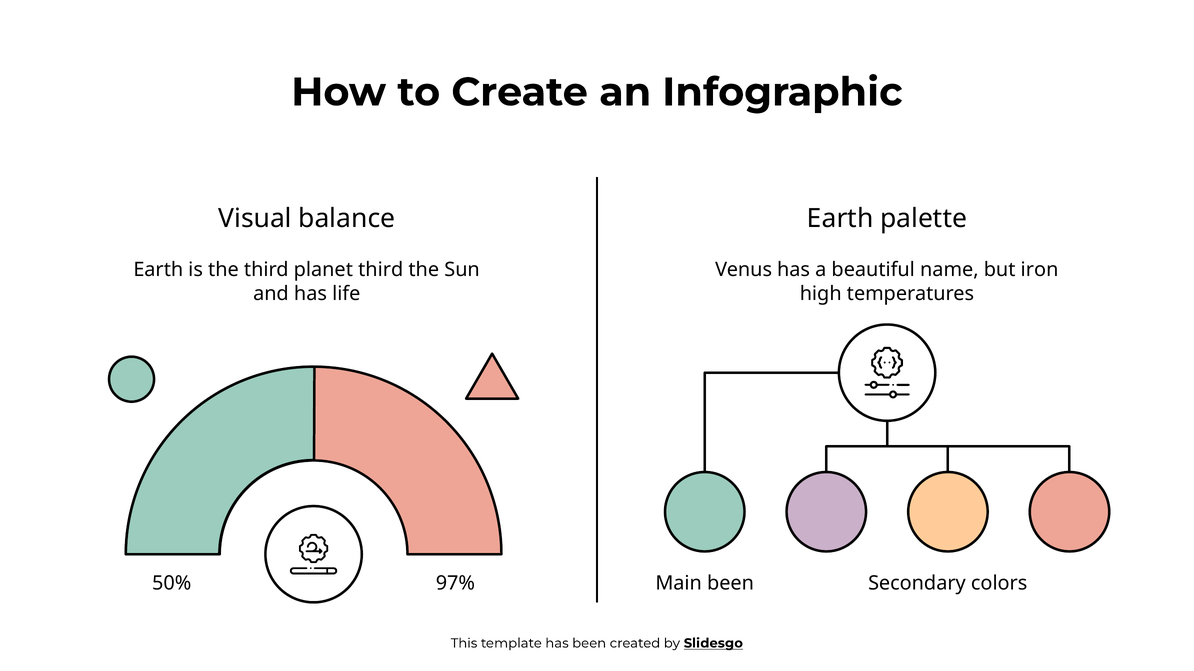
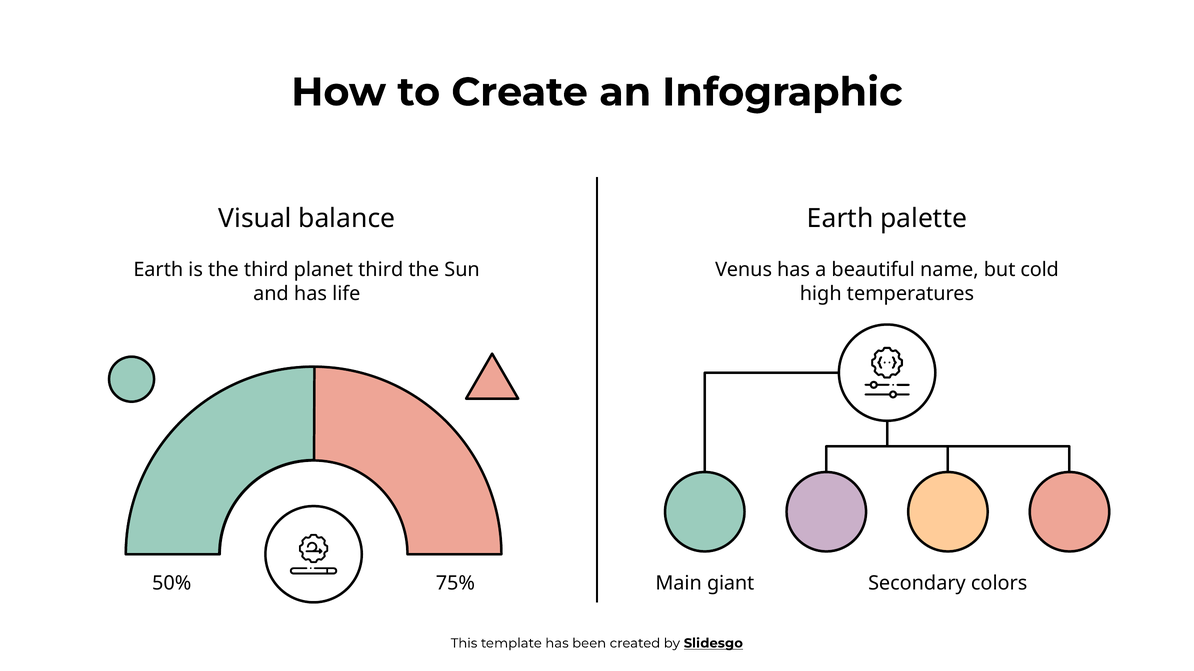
iron: iron -> cold
97%: 97% -> 75%
Main been: been -> giant
